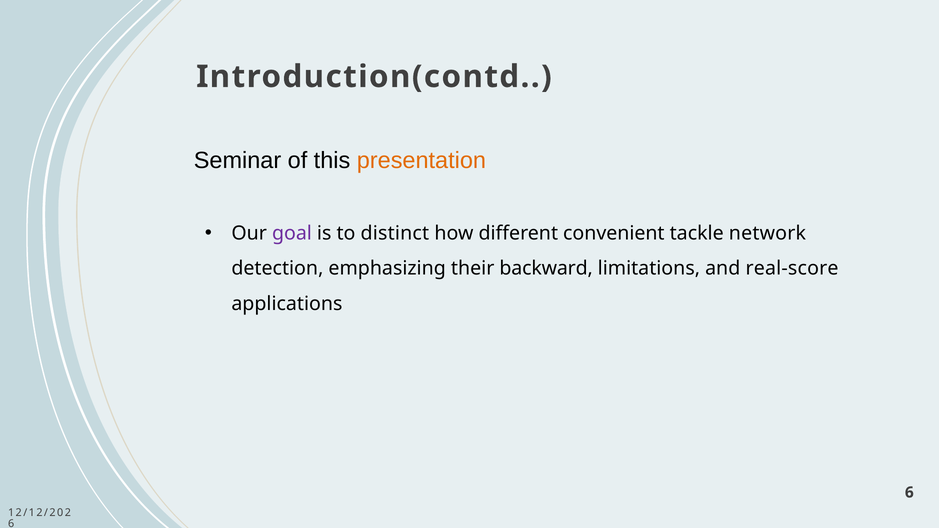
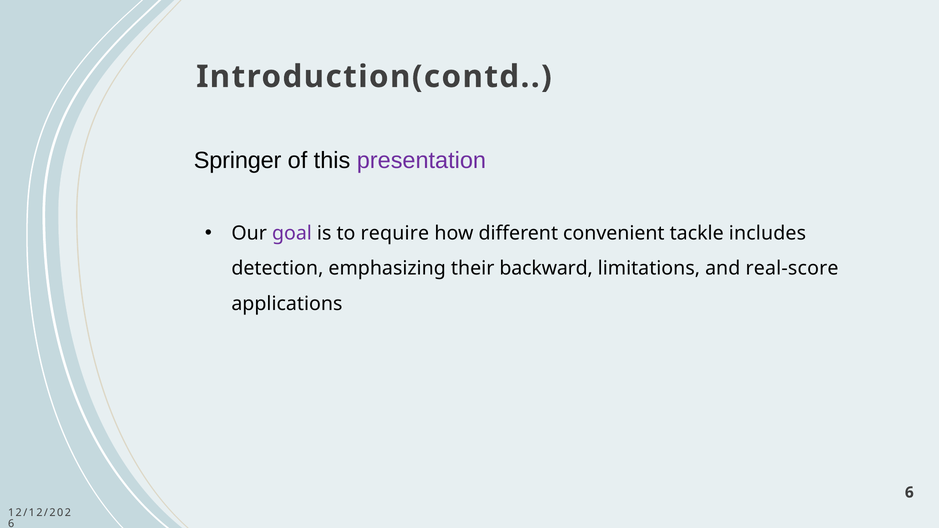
Seminar: Seminar -> Springer
presentation colour: orange -> purple
distinct: distinct -> require
network: network -> includes
